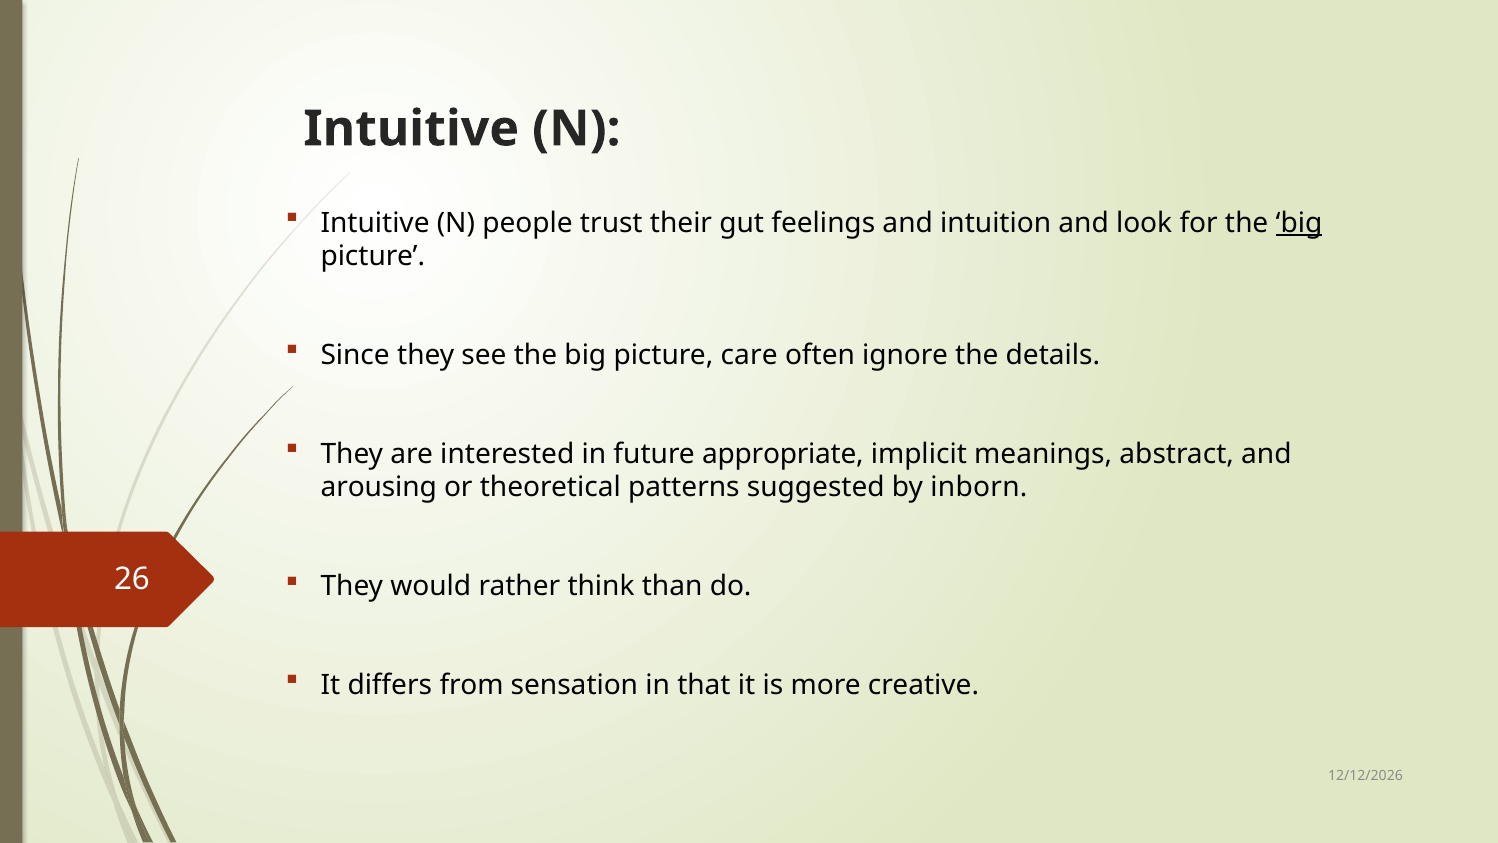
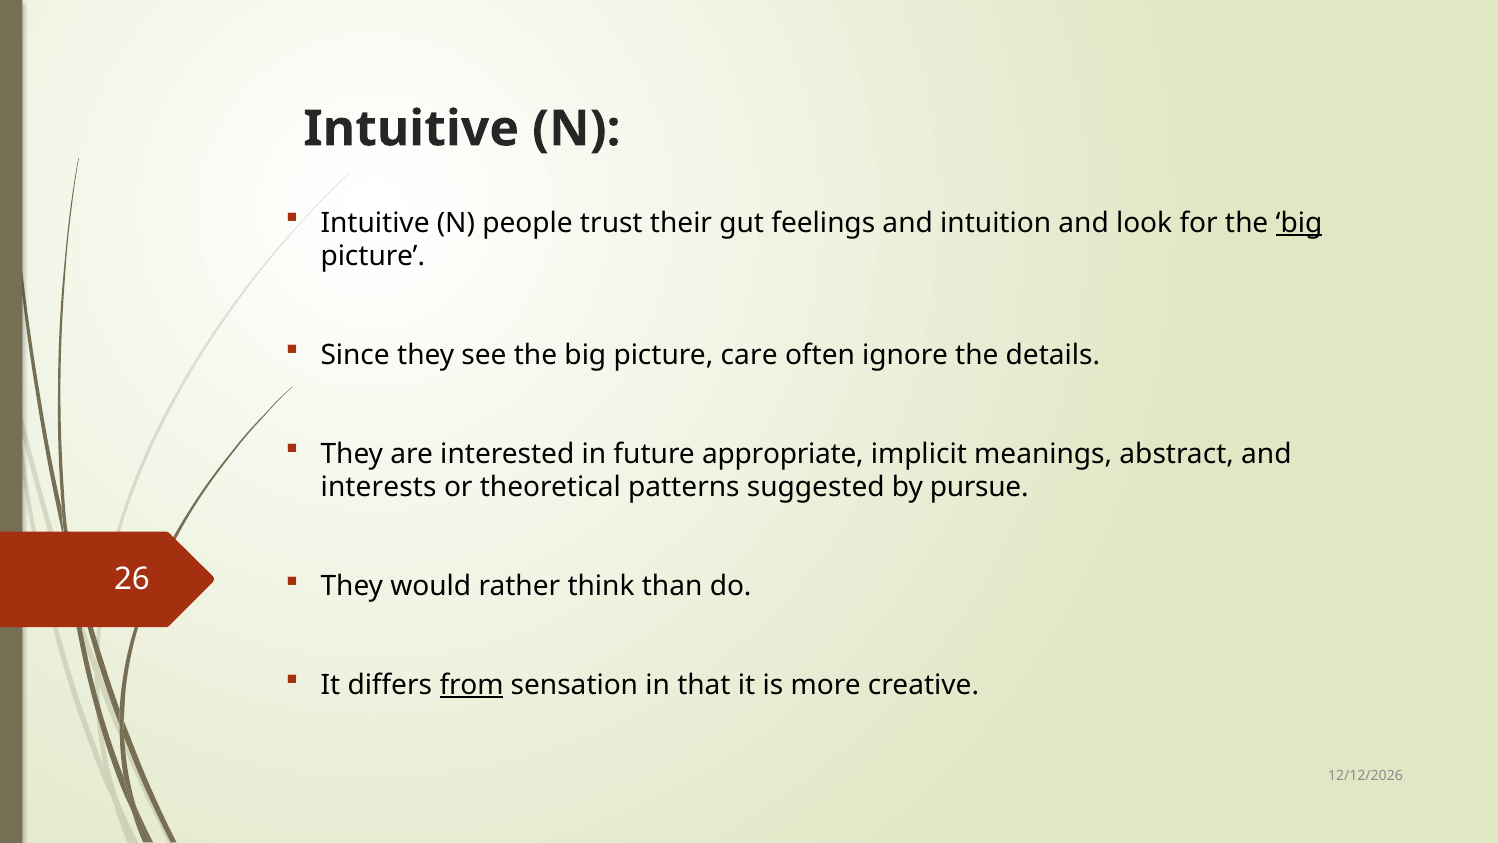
arousing: arousing -> interests
inborn: inborn -> pursue
from underline: none -> present
